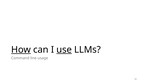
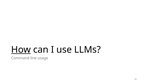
use underline: present -> none
